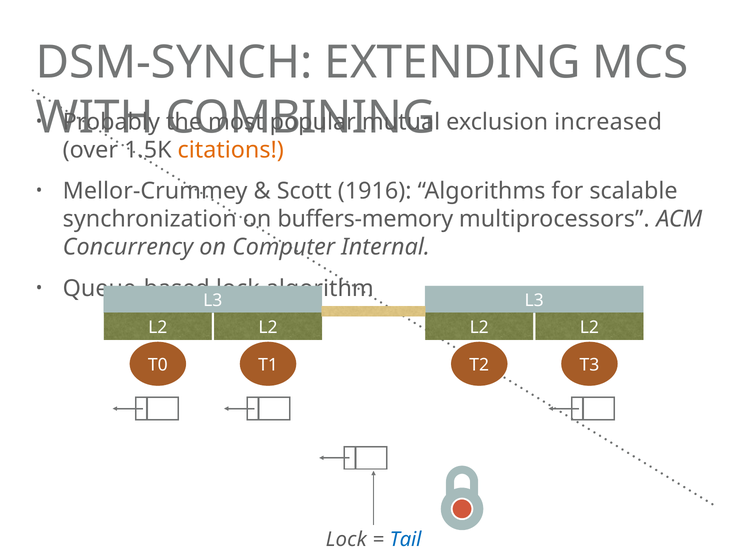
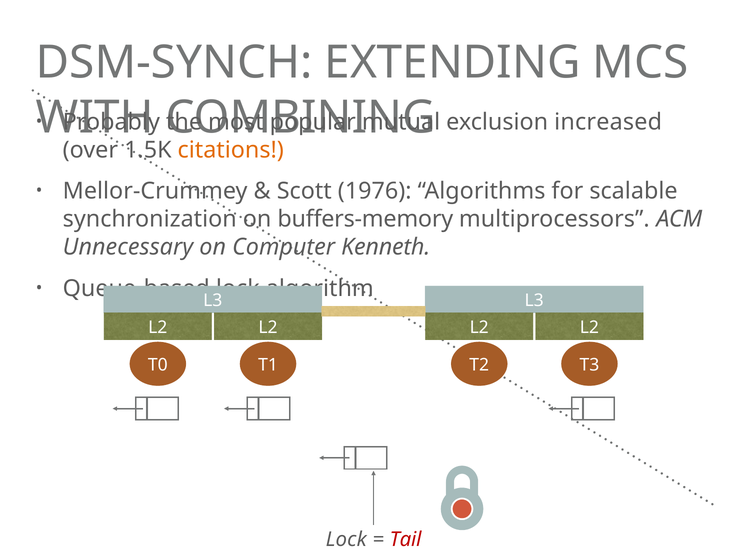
1916: 1916 -> 1976
Concurrency: Concurrency -> Unnecessary
Internal: Internal -> Kenneth
Tail colour: blue -> red
